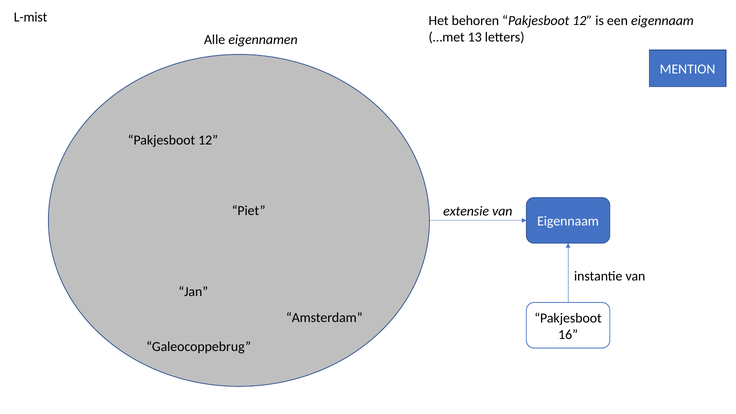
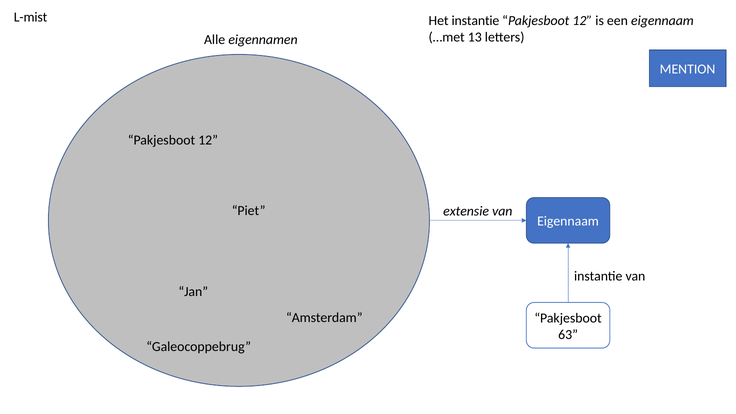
Het behoren: behoren -> instantie
16: 16 -> 63
